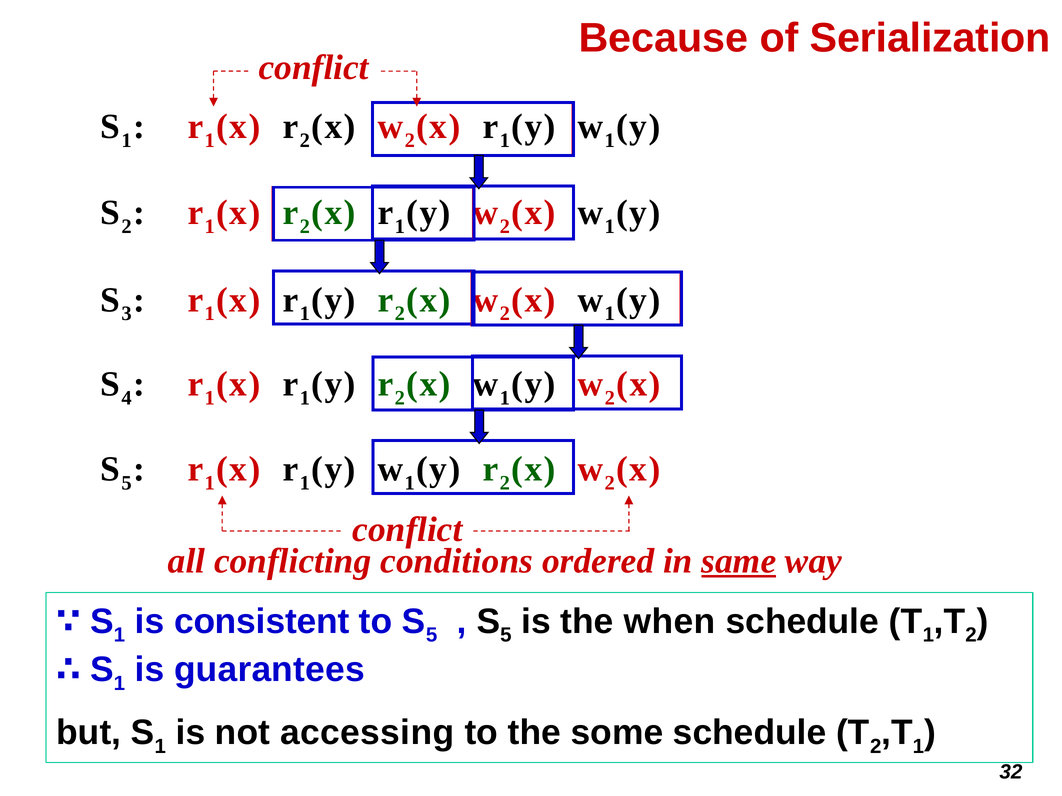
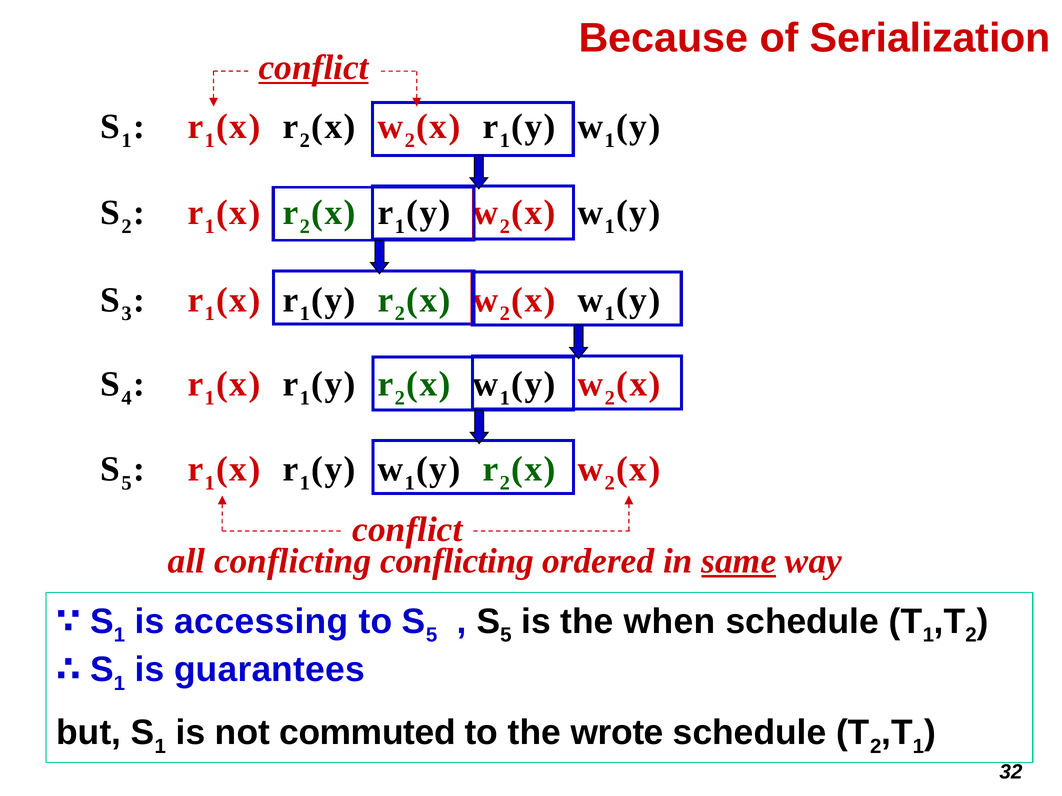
conflict at (314, 68) underline: none -> present
conflicting conditions: conditions -> conflicting
consistent: consistent -> accessing
accessing: accessing -> commuted
some: some -> wrote
